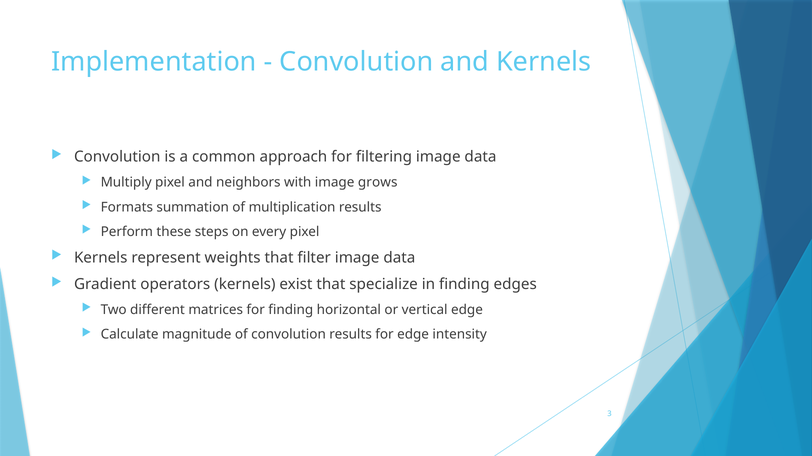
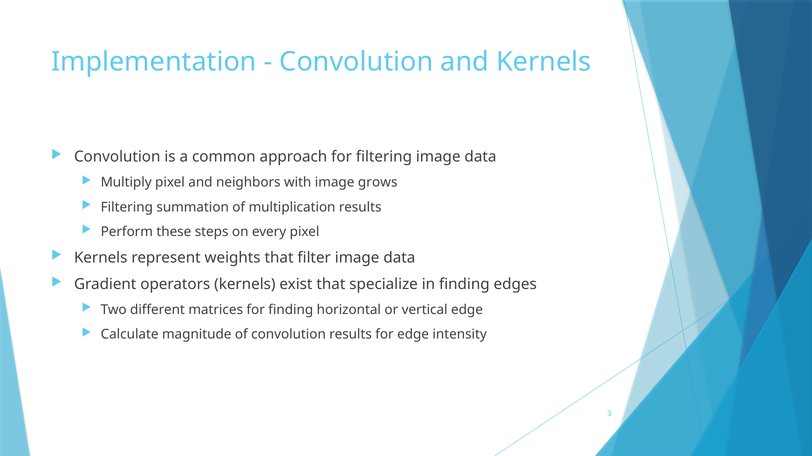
Formats at (127, 207): Formats -> Filtering
